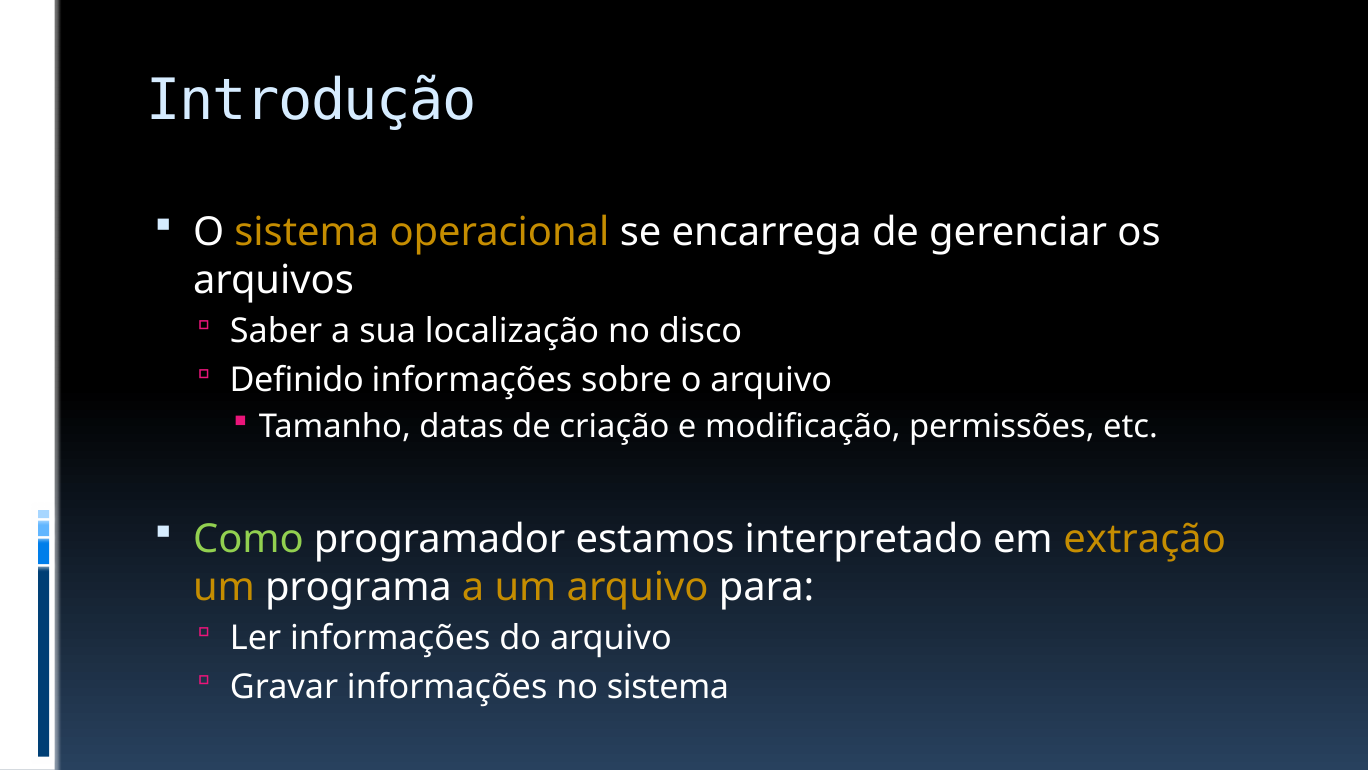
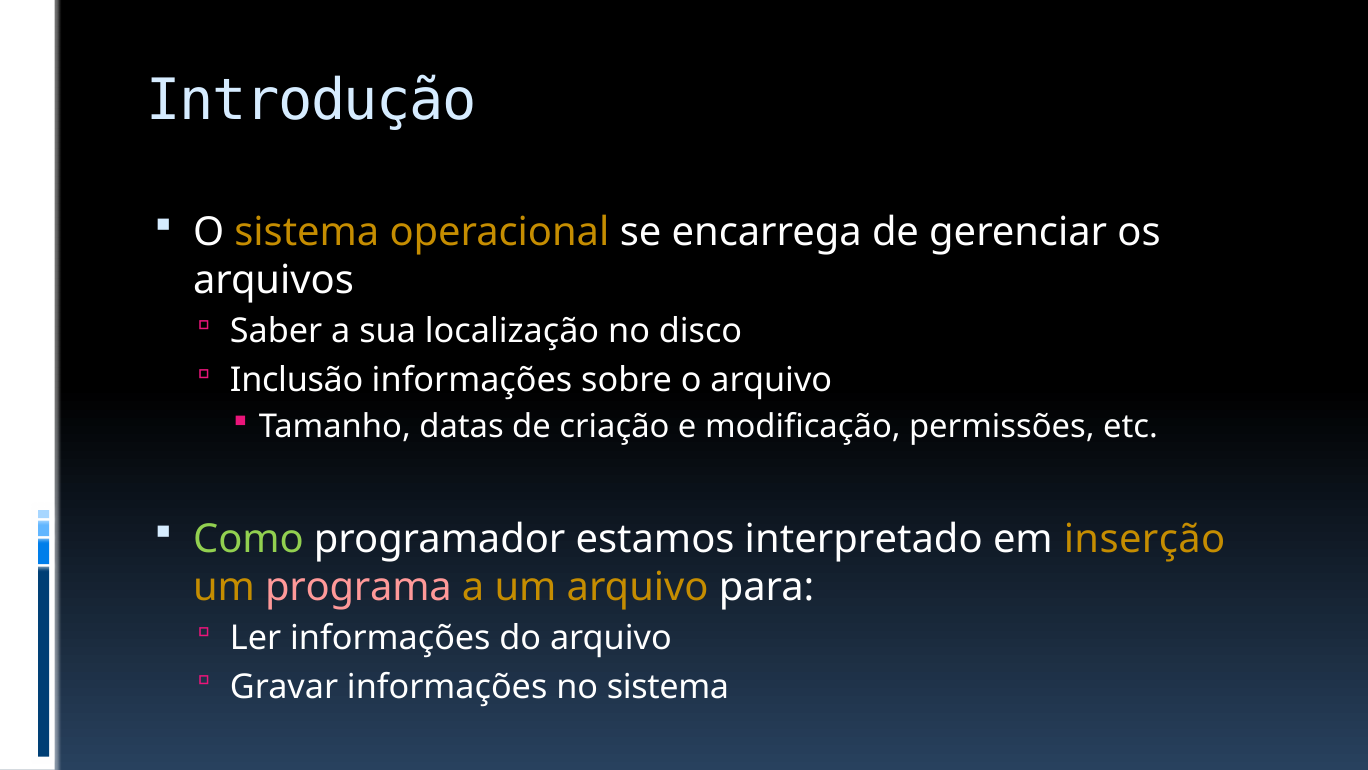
Definido: Definido -> Inclusão
extração: extração -> inserção
programa colour: white -> pink
